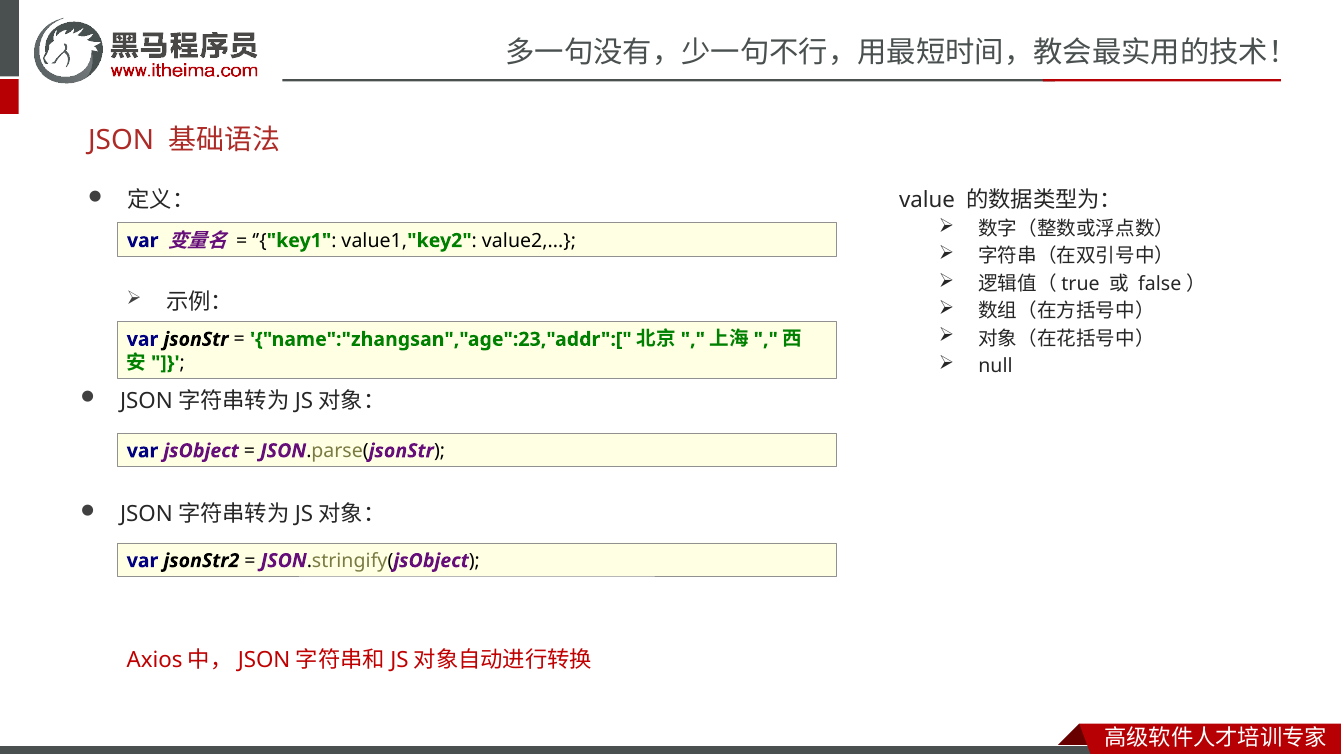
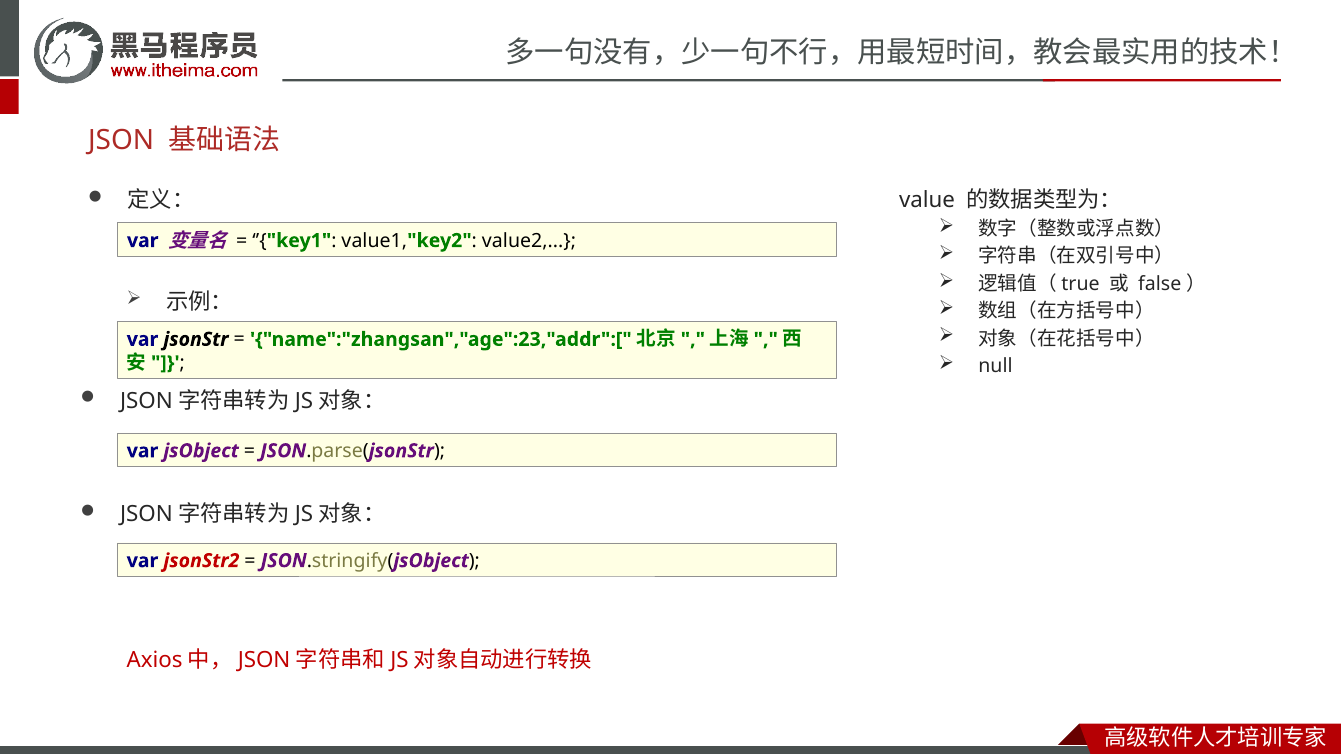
jsonStr2 colour: black -> red
